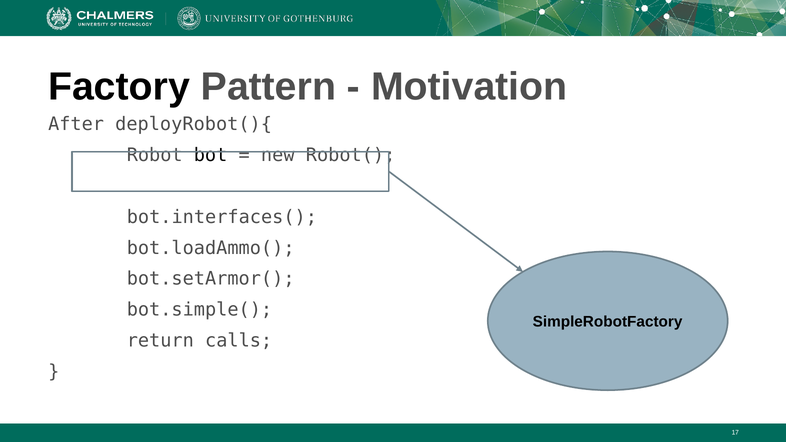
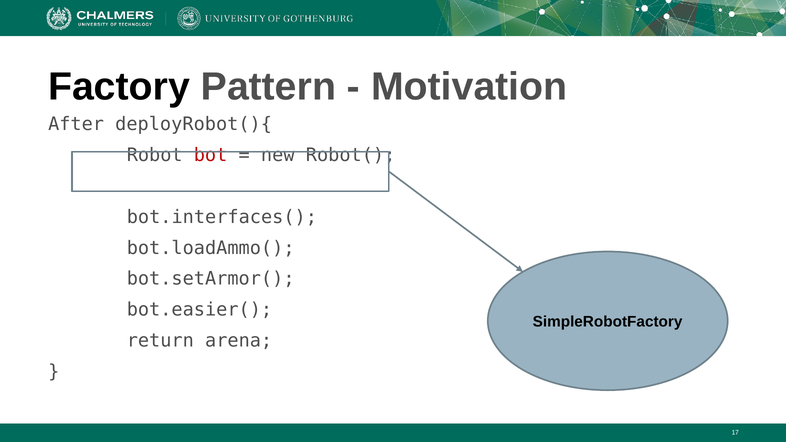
bot colour: black -> red
bot.simple(: bot.simple( -> bot.easier(
calls: calls -> arena
